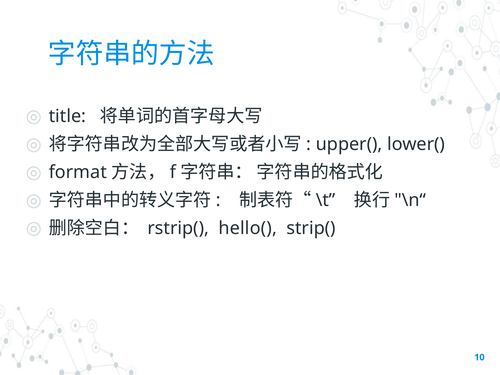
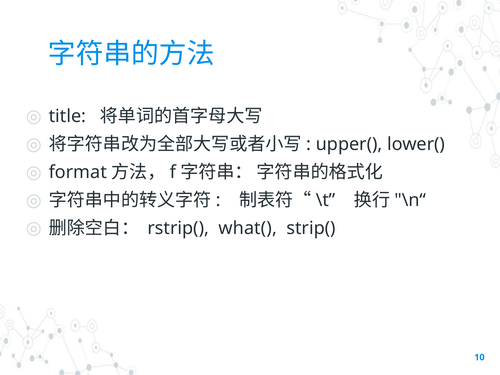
hello(: hello( -> what(
